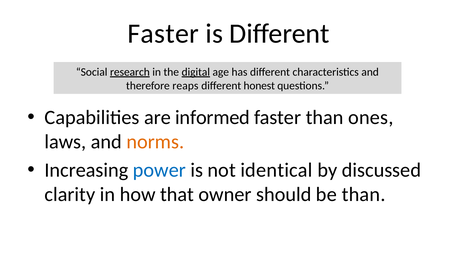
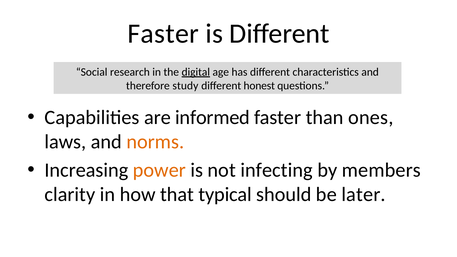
research underline: present -> none
reaps: reaps -> study
power colour: blue -> orange
identical: identical -> infecting
discussed: discussed -> members
owner: owner -> typical
be than: than -> later
